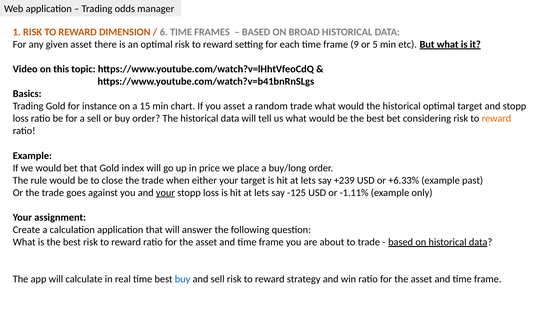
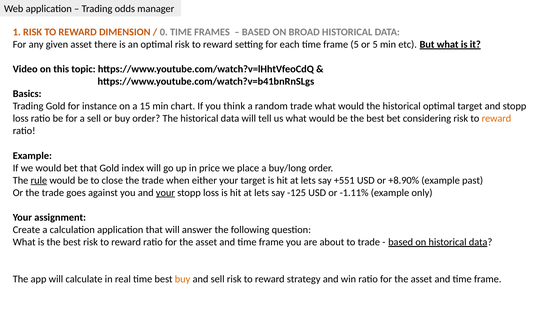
6: 6 -> 0
frame 9: 9 -> 5
you asset: asset -> think
rule underline: none -> present
+239: +239 -> +551
+6.33%: +6.33% -> +8.90%
buy at (183, 280) colour: blue -> orange
